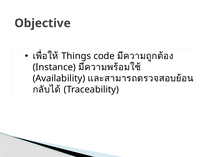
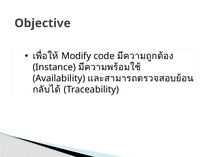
Things: Things -> Modify
